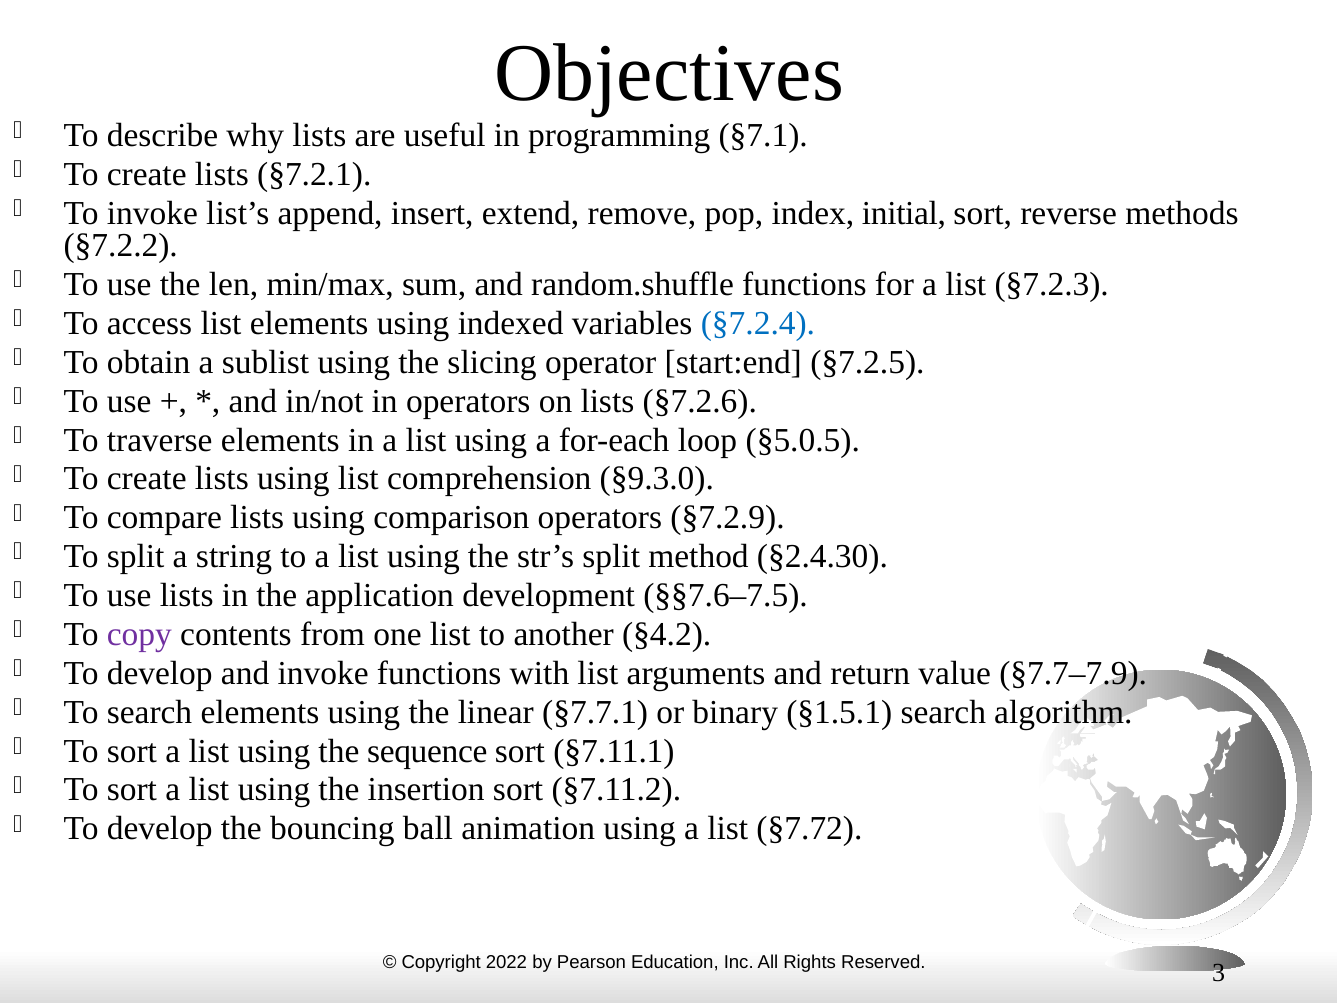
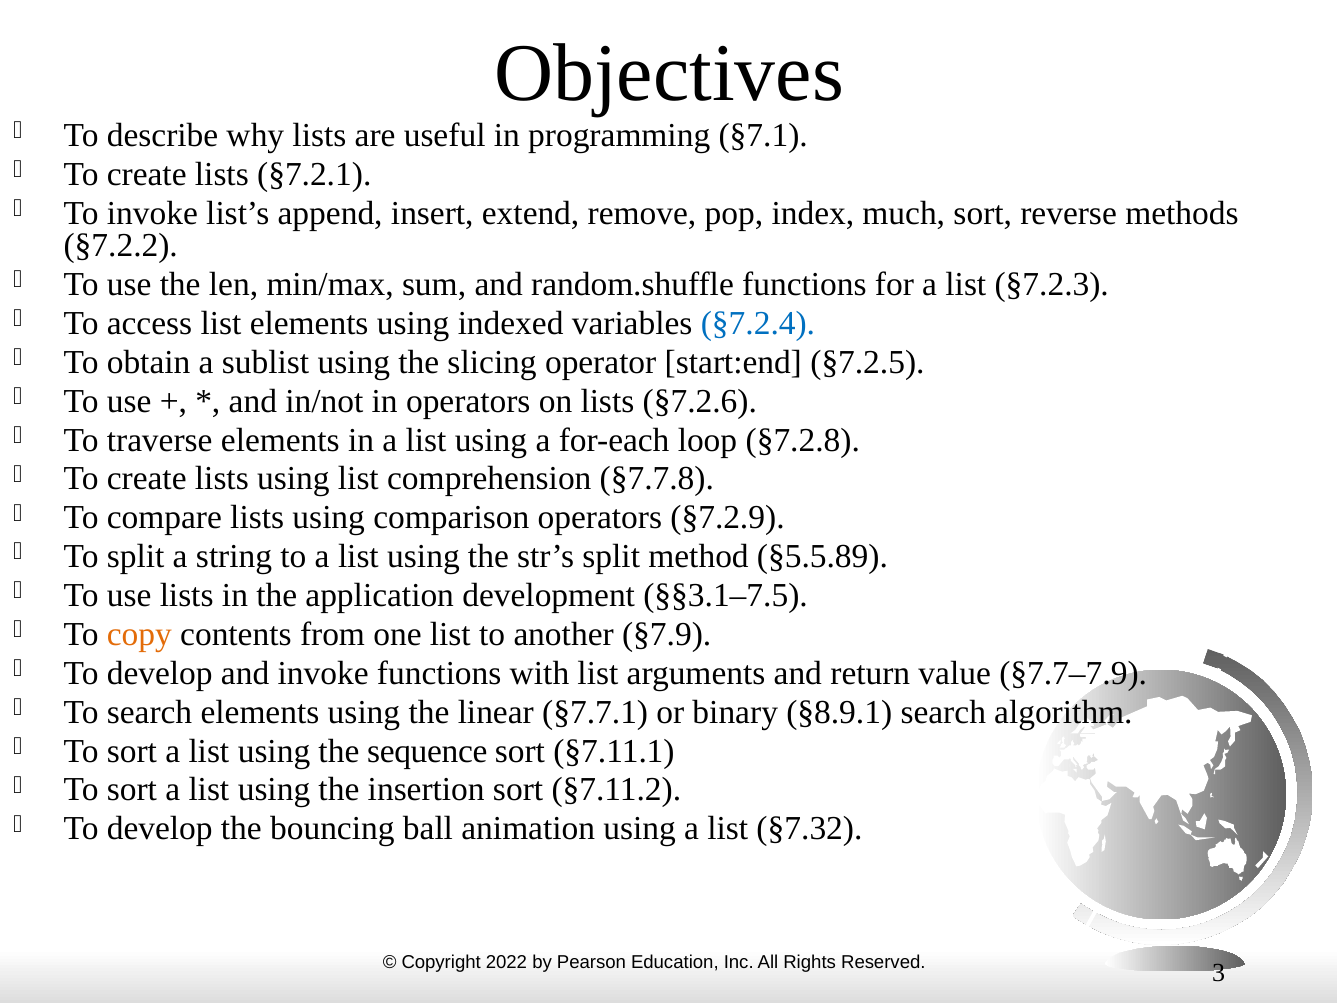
initial: initial -> much
§5.0.5: §5.0.5 -> §7.2.8
§9.3.0: §9.3.0 -> §7.7.8
§2.4.30: §2.4.30 -> §5.5.89
§§7.6–7.5: §§7.6–7.5 -> §§3.1–7.5
copy colour: purple -> orange
§4.2: §4.2 -> §7.9
§1.5.1: §1.5.1 -> §8.9.1
§7.72: §7.72 -> §7.32
